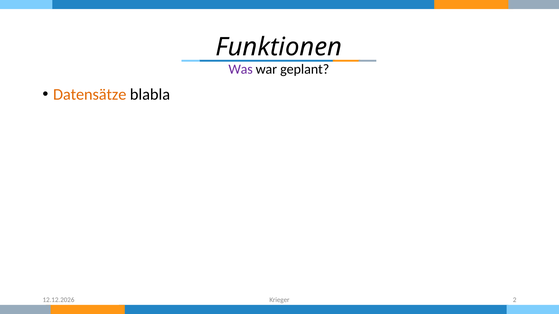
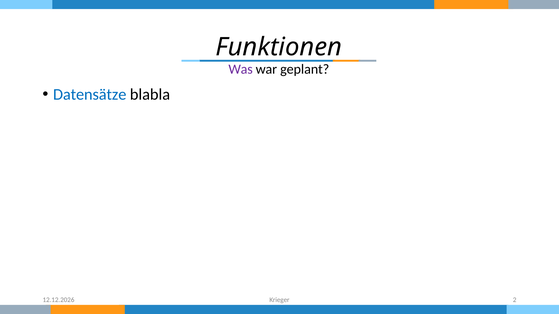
Datensätze colour: orange -> blue
